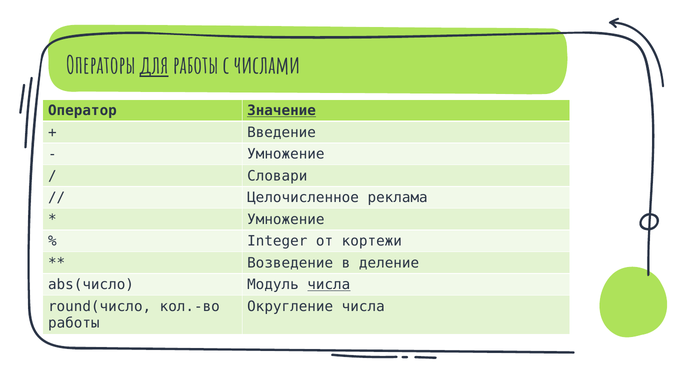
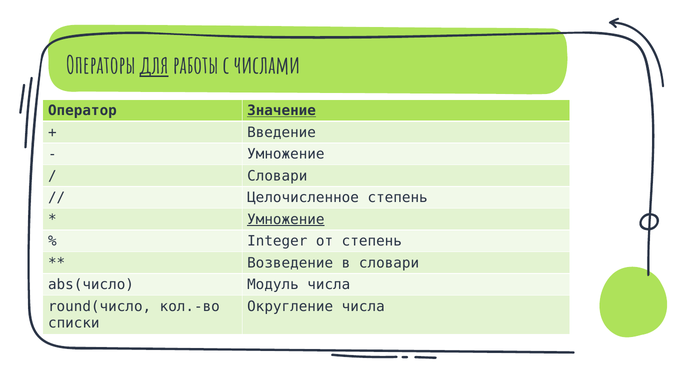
Целочисленное реклама: реклама -> степень
Умножение at (286, 219) underline: none -> present
от кортежи: кортежи -> степень
в деление: деление -> словари
числа at (329, 284) underline: present -> none
работы at (74, 323): работы -> списки
